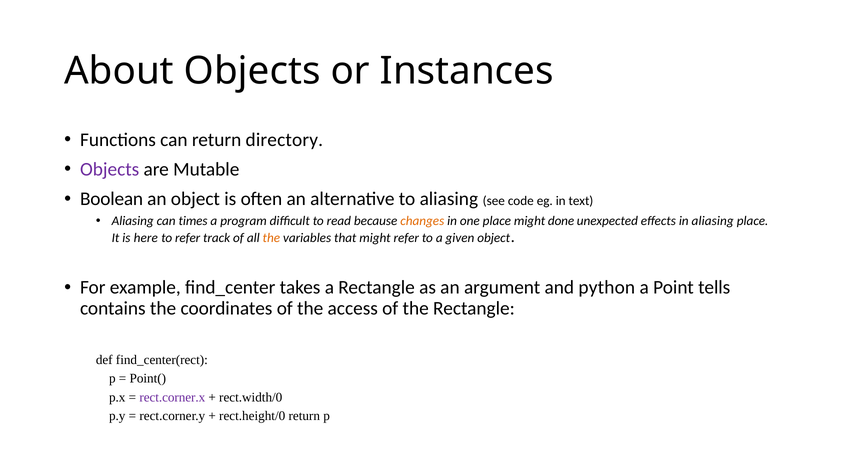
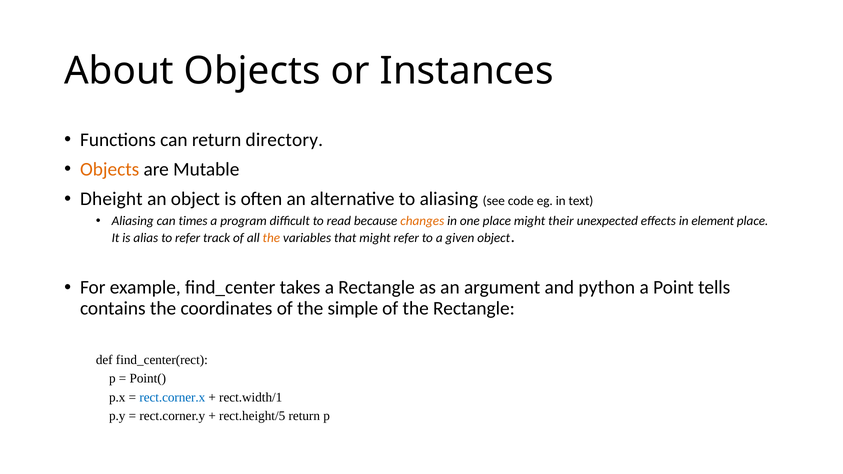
Objects at (110, 169) colour: purple -> orange
Boolean: Boolean -> Dheight
done: done -> their
in aliasing: aliasing -> element
here: here -> alias
access: access -> simple
rect.corner.x colour: purple -> blue
rect.width/0: rect.width/0 -> rect.width/1
rect.height/0: rect.height/0 -> rect.height/5
